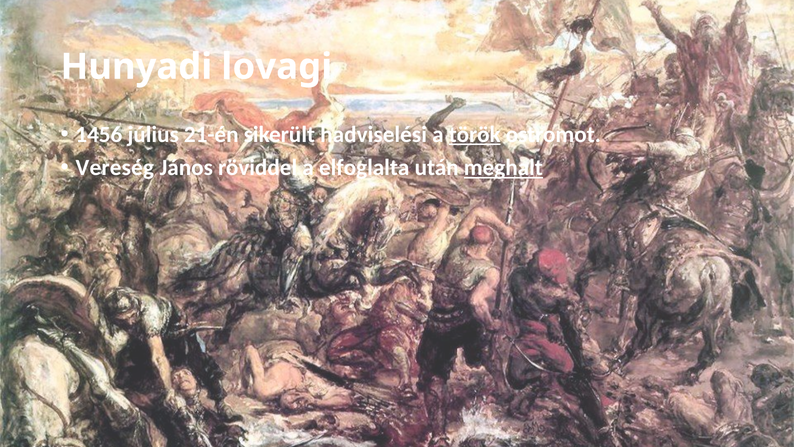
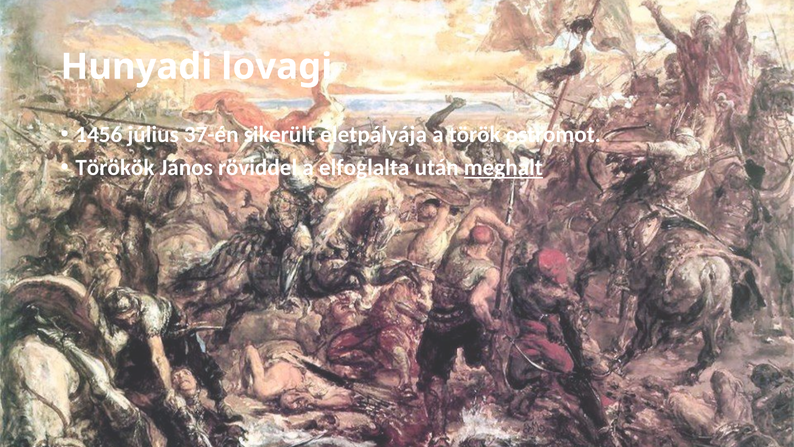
21-én: 21-én -> 37-én
hadviselési: hadviselési -> életpályája
török underline: present -> none
Vereség: Vereség -> Törökök
